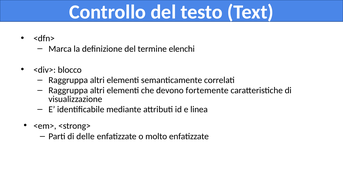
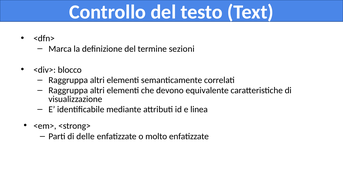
elenchi: elenchi -> sezioni
fortemente: fortemente -> equivalente
